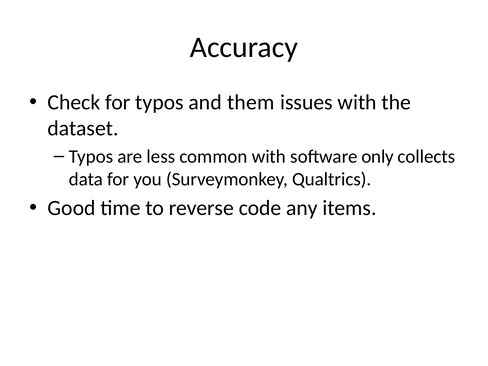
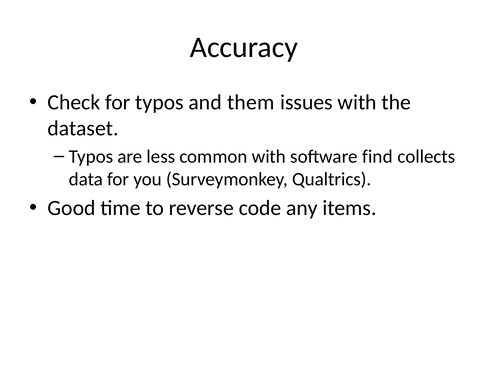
only: only -> find
